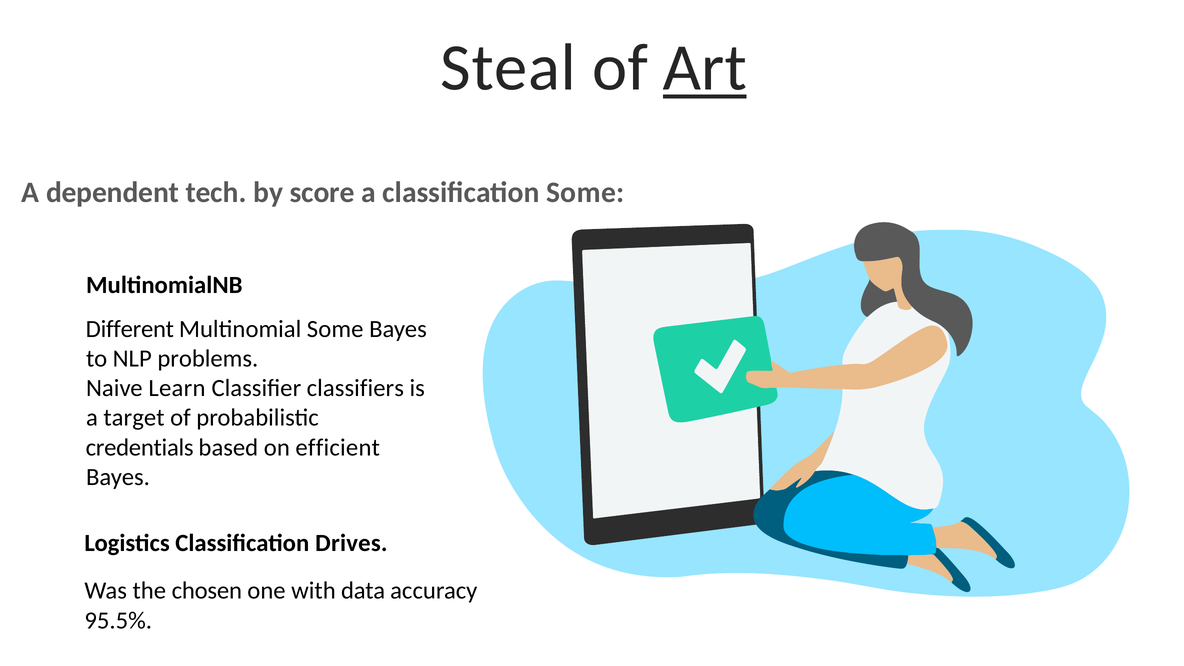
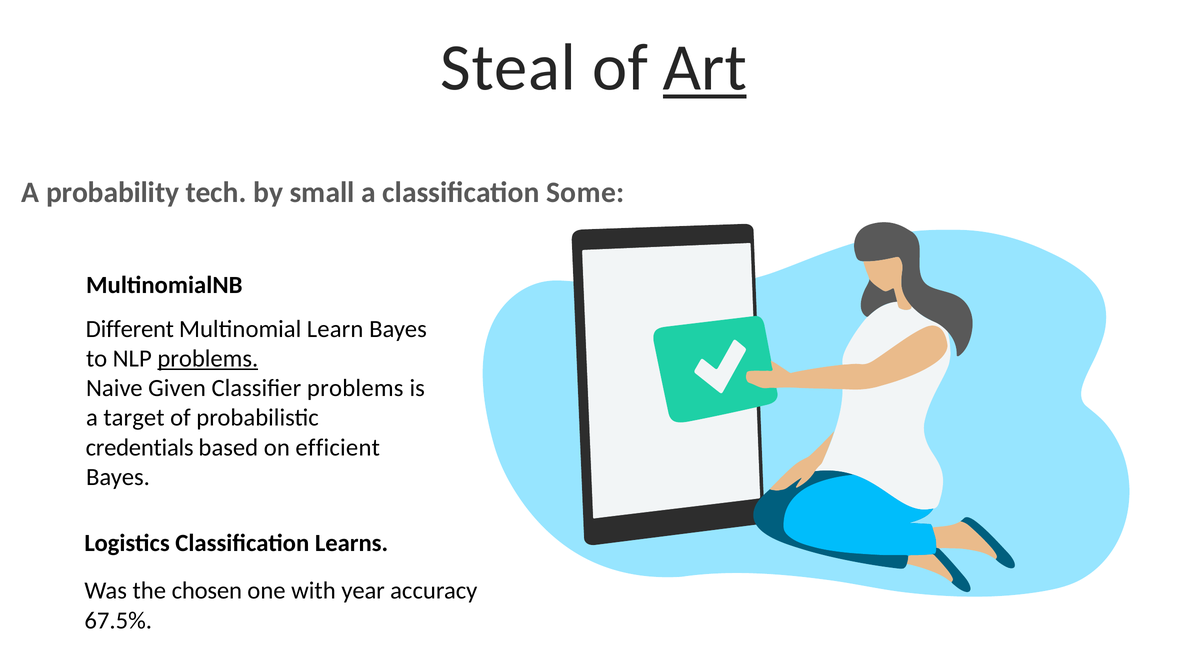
dependent: dependent -> probability
score: score -> small
Multinomial Some: Some -> Learn
problems at (208, 359) underline: none -> present
Learn: Learn -> Given
Classifier classifiers: classifiers -> problems
Drives: Drives -> Learns
data: data -> year
95.5%: 95.5% -> 67.5%
